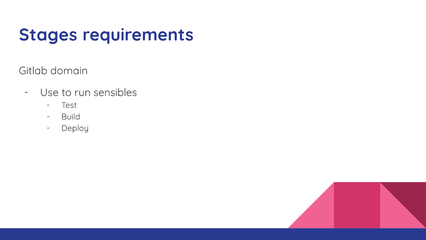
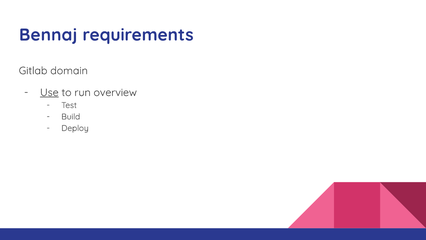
Stages: Stages -> Bennaj
Use underline: none -> present
sensibles: sensibles -> overview
